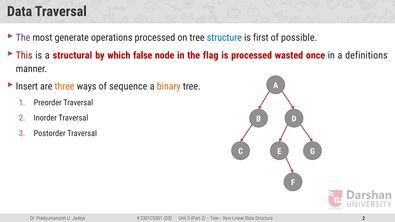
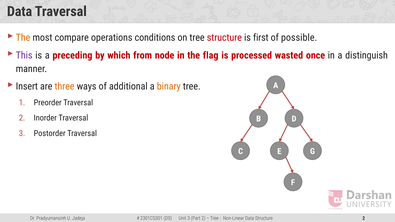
The at (23, 38) colour: purple -> orange
generate: generate -> compare
operations processed: processed -> conditions
structure at (224, 38) colour: blue -> red
This colour: red -> purple
structural: structural -> preceding
false: false -> from
definitions: definitions -> distinguish
sequence: sequence -> additional
